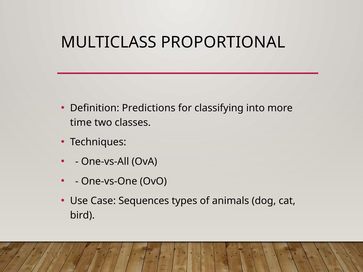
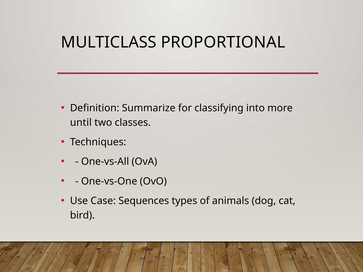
Predictions: Predictions -> Summarize
time: time -> until
